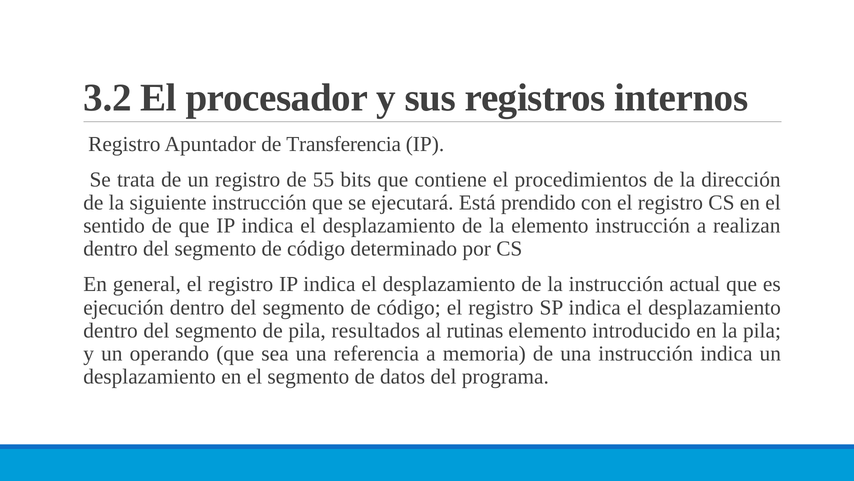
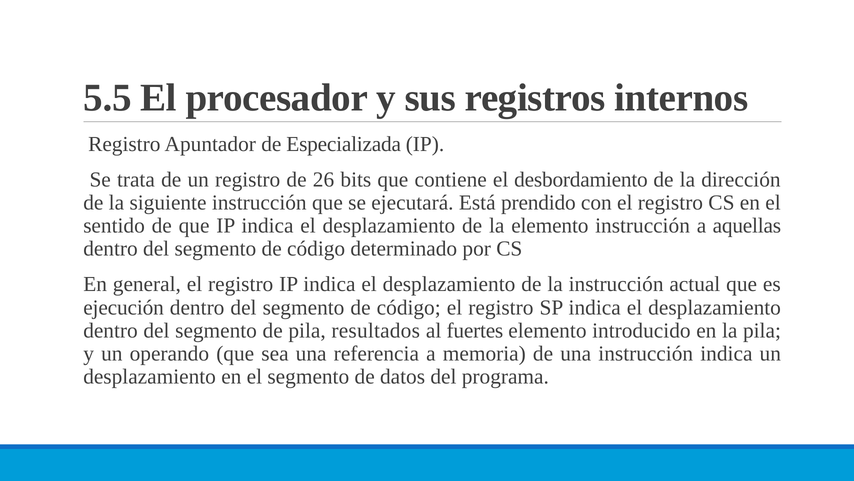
3.2: 3.2 -> 5.5
Transferencia: Transferencia -> Especializada
55: 55 -> 26
procedimientos: procedimientos -> desbordamiento
realizan: realizan -> aquellas
rutinas: rutinas -> fuertes
